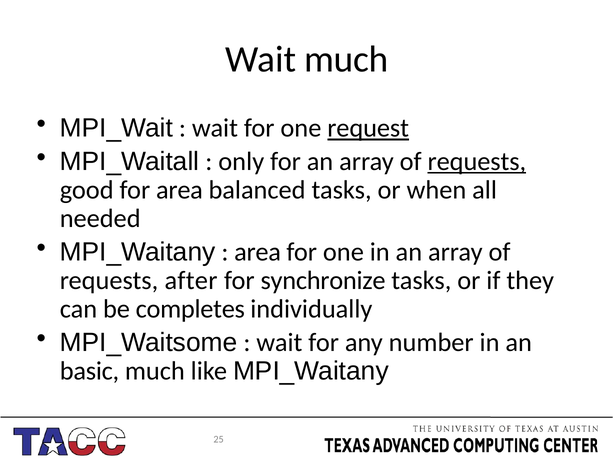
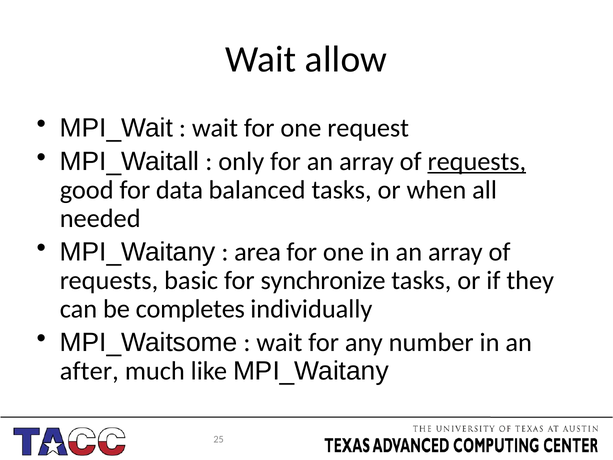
Wait much: much -> allow
request underline: present -> none
for area: area -> data
after: after -> basic
basic: basic -> after
